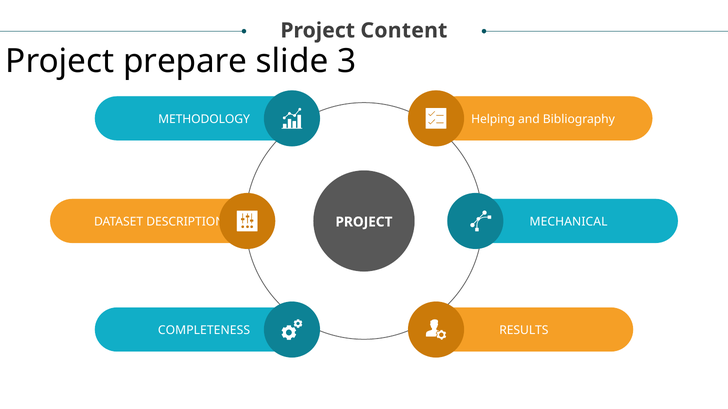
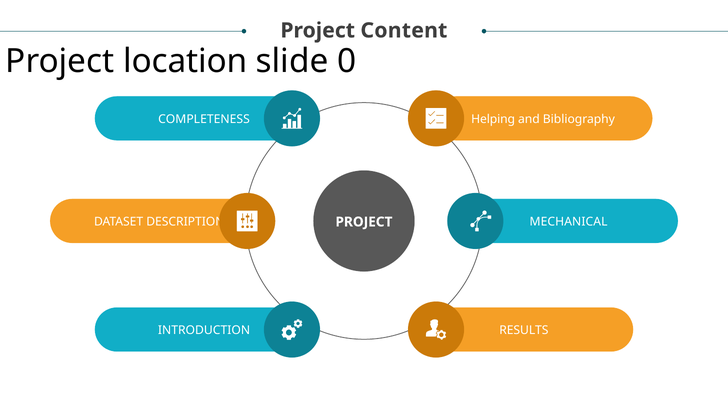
prepare: prepare -> location
3: 3 -> 0
METHODOLOGY: METHODOLOGY -> COMPLETENESS
COMPLETENESS: COMPLETENESS -> INTRODUCTION
